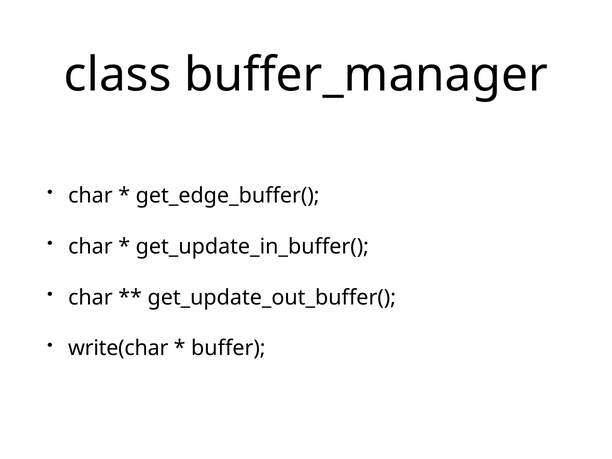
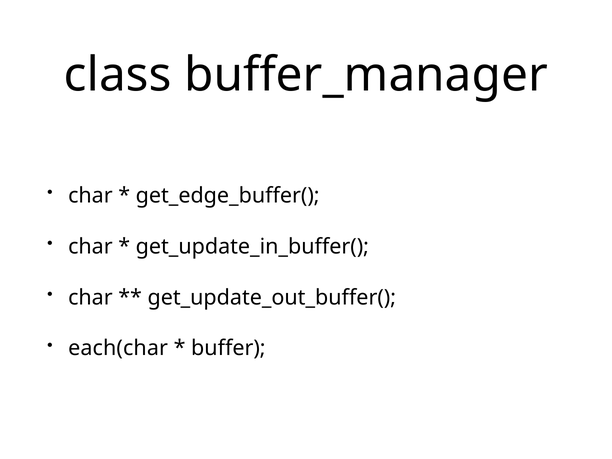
write(char: write(char -> each(char
